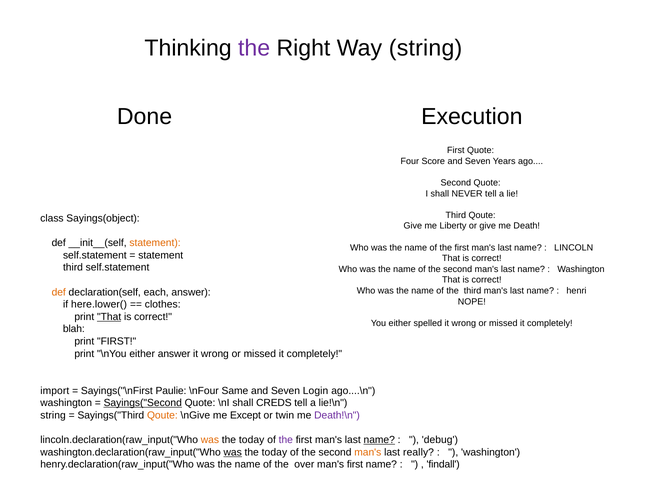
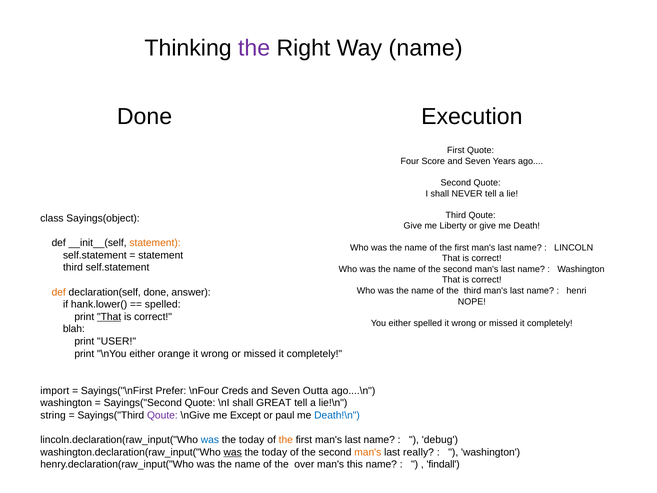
Way string: string -> name
declaration(self each: each -> done
here.lower(: here.lower( -> hank.lower(
clothes at (163, 304): clothes -> spelled
print FIRST: FIRST -> USER
either answer: answer -> orange
Paulie: Paulie -> Prefer
Same: Same -> Creds
Login: Login -> Outta
Sayings("Second underline: present -> none
CREDS: CREDS -> GREAT
Qoute at (162, 415) colour: orange -> purple
twin: twin -> paul
Death!\n colour: purple -> blue
was at (210, 440) colour: orange -> blue
the at (286, 440) colour: purple -> orange
name at (379, 440) underline: present -> none
man's first: first -> this
